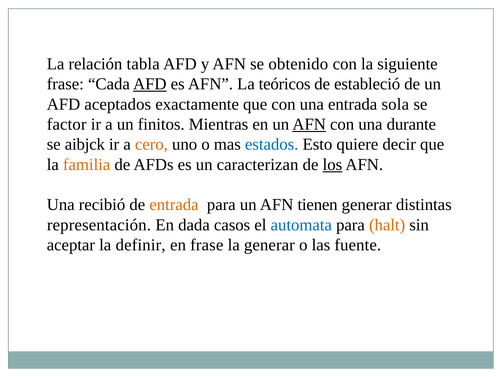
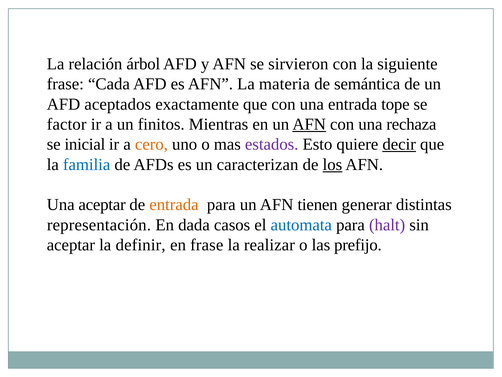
tabla: tabla -> árbol
obtenido: obtenido -> sirvieron
AFD at (150, 84) underline: present -> none
teóricos: teóricos -> materia
estableció: estableció -> semántica
sola: sola -> tope
durante: durante -> rechaza
aibjck: aibjck -> inicial
estados colour: blue -> purple
decir underline: none -> present
familia colour: orange -> blue
Una recibió: recibió -> aceptar
halt colour: orange -> purple
la generar: generar -> realizar
fuente: fuente -> prefijo
